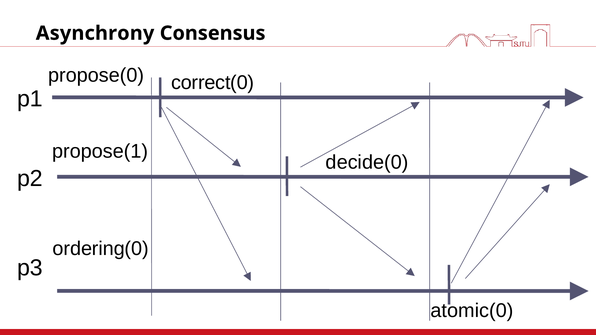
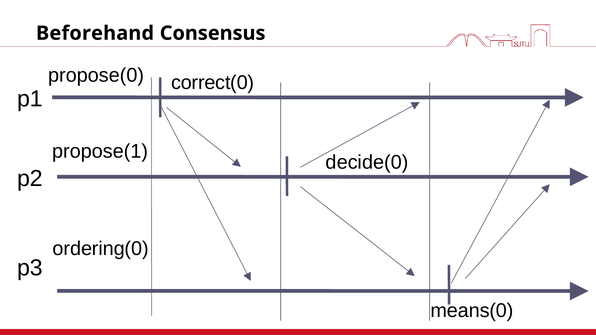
Asynchrony: Asynchrony -> Beforehand
atomic(0: atomic(0 -> means(0
